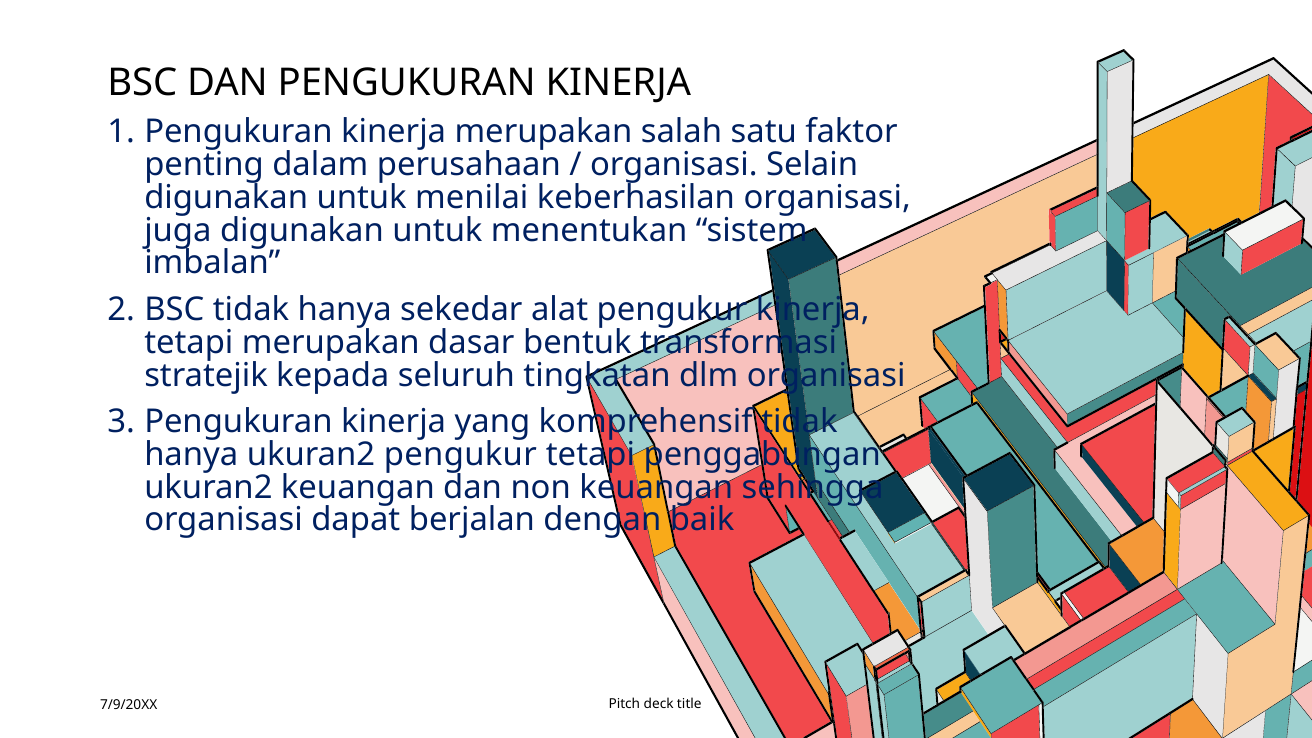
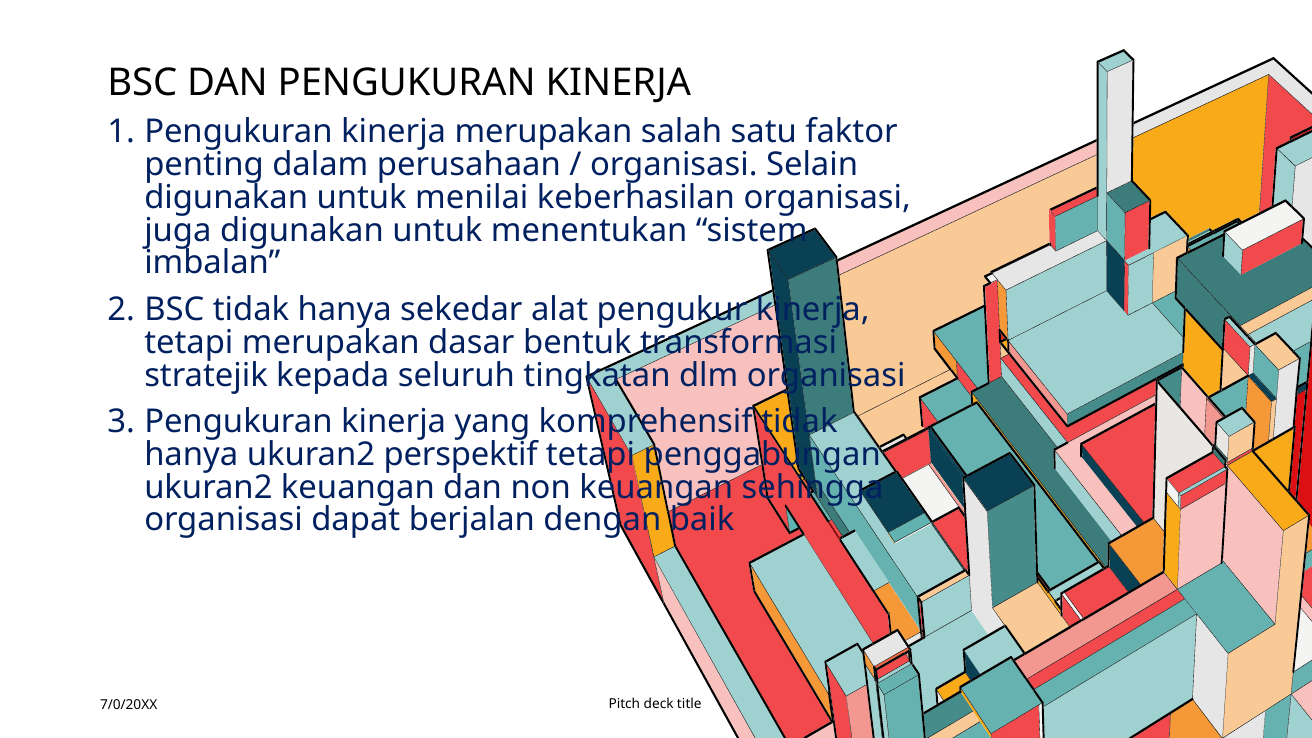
ukuran2 pengukur: pengukur -> perspektif
7/9/20XX: 7/9/20XX -> 7/0/20XX
